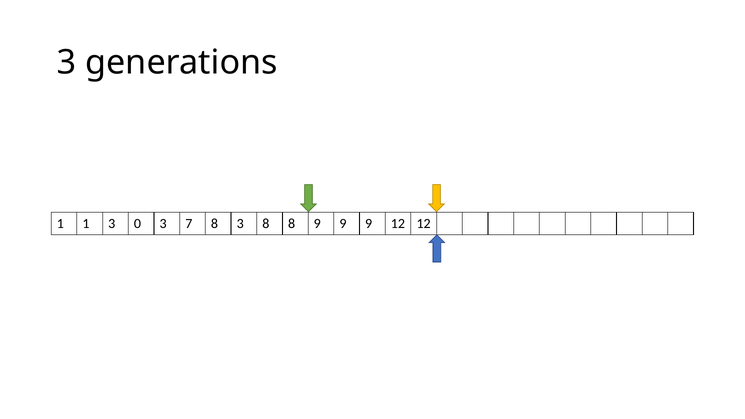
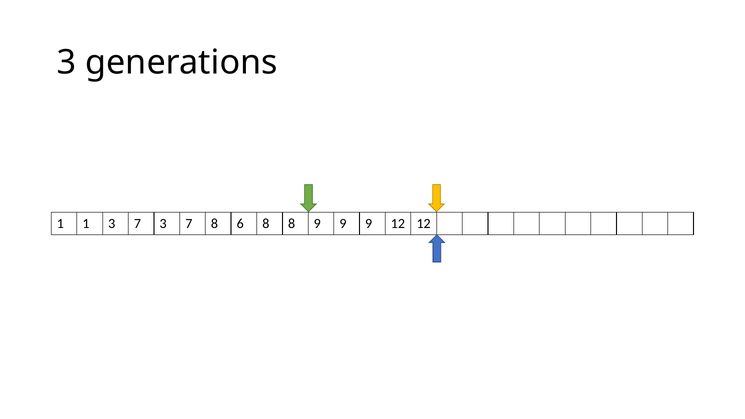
1 3 0: 0 -> 7
8 3: 3 -> 6
